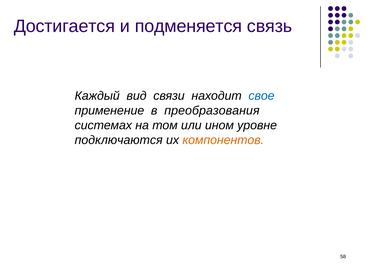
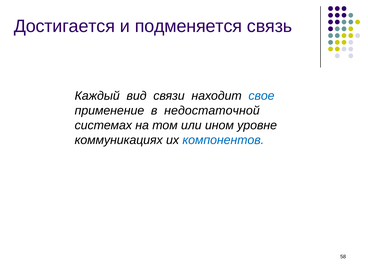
преобразования: преобразования -> недостаточной
подключаются: подключаются -> коммуникациях
компонентов colour: orange -> blue
